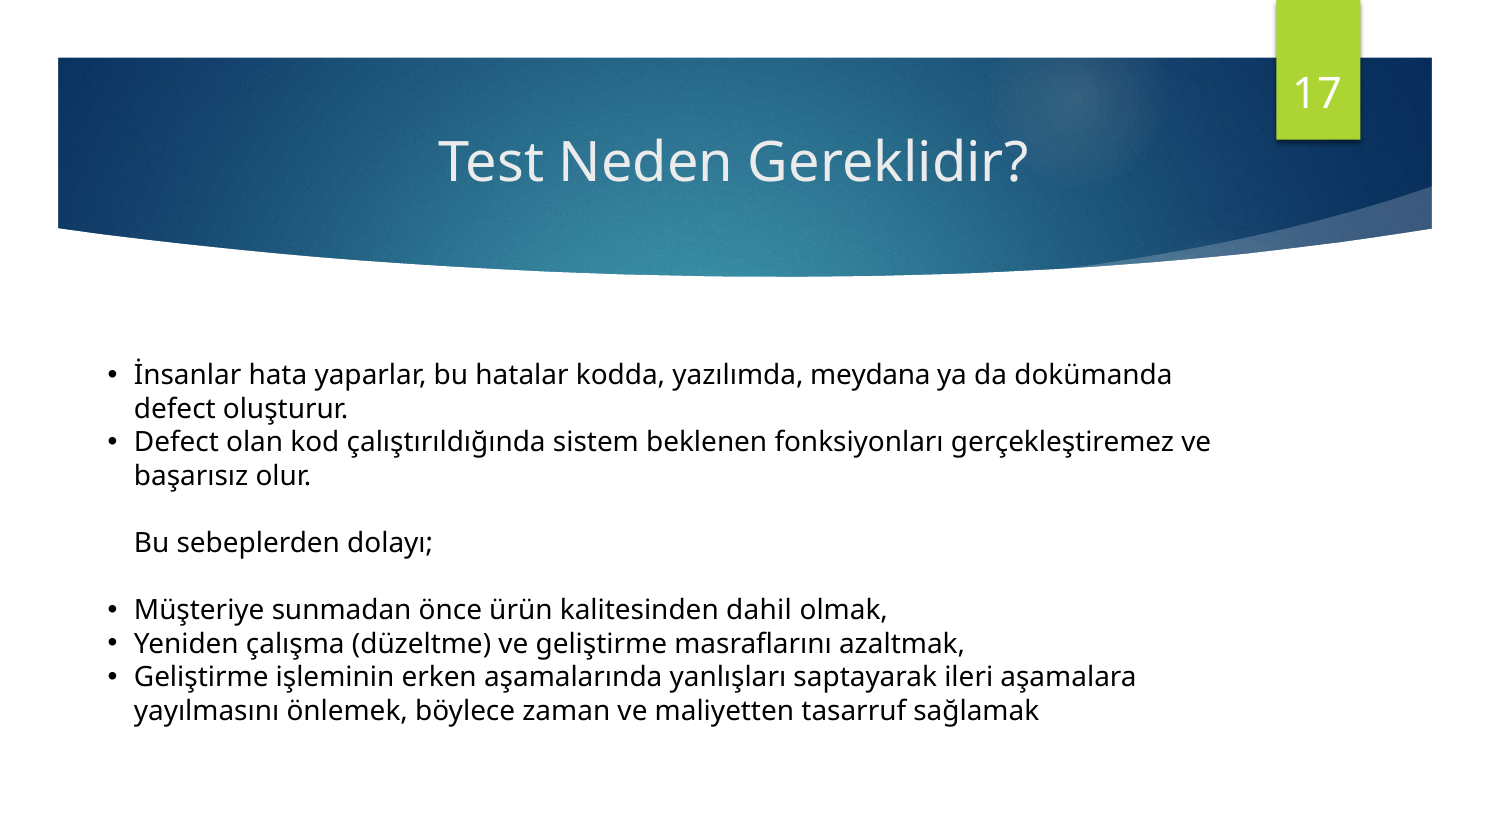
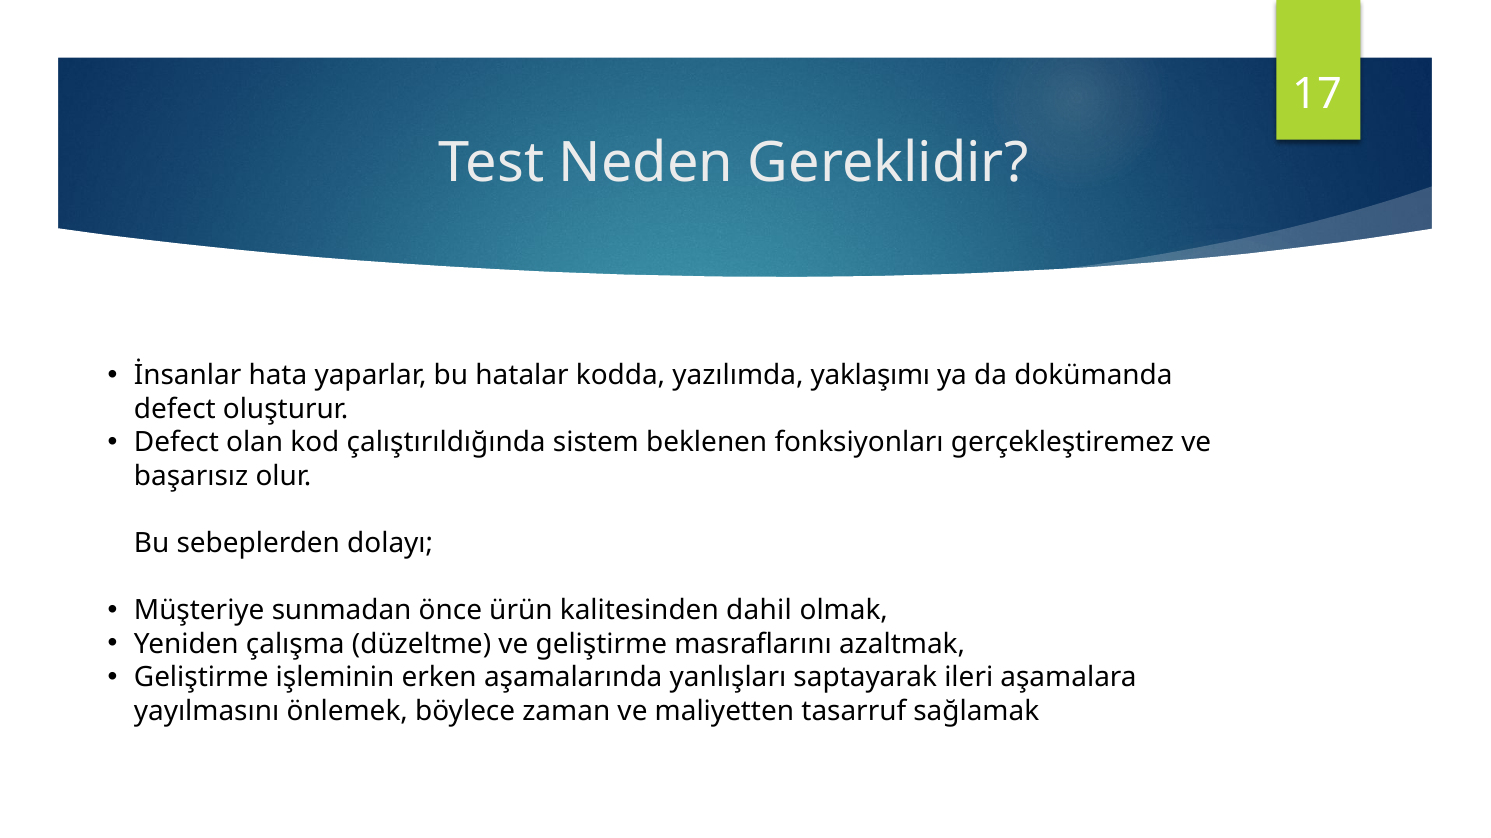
meydana: meydana -> yaklaşımı
